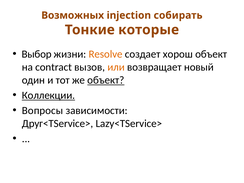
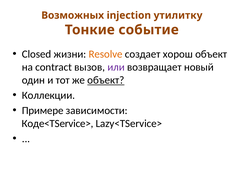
собирать: собирать -> утилитку
которые: которые -> событие
Выбор: Выбор -> Closed
или colour: orange -> purple
Коллекции underline: present -> none
Вопросы: Вопросы -> Примере
Друг<TService>: Друг<TService> -> Коде<TService>
